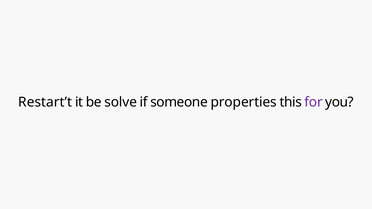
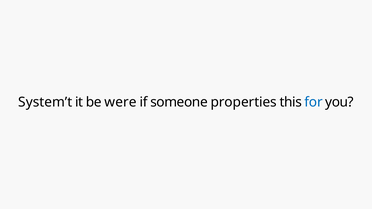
Restart’t: Restart’t -> System’t
solve: solve -> were
for colour: purple -> blue
